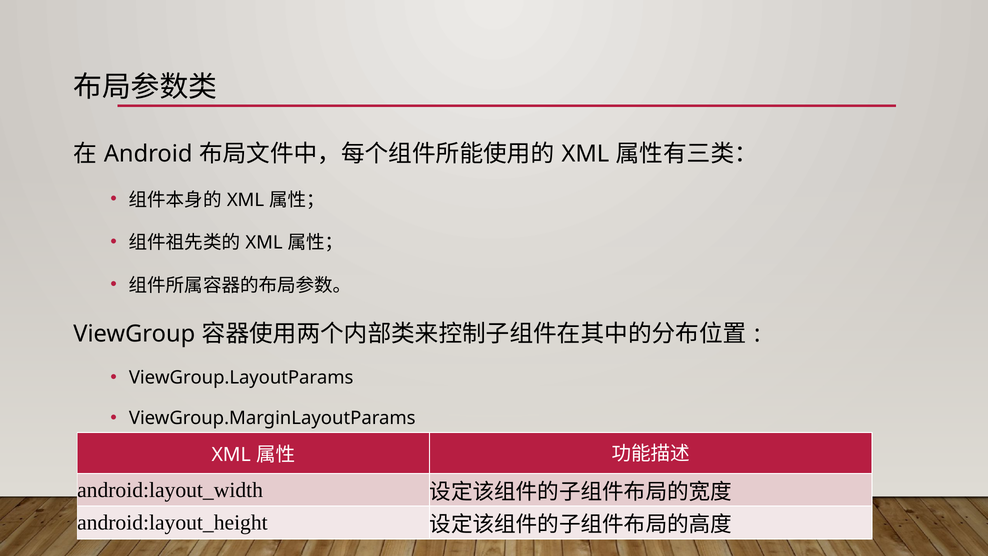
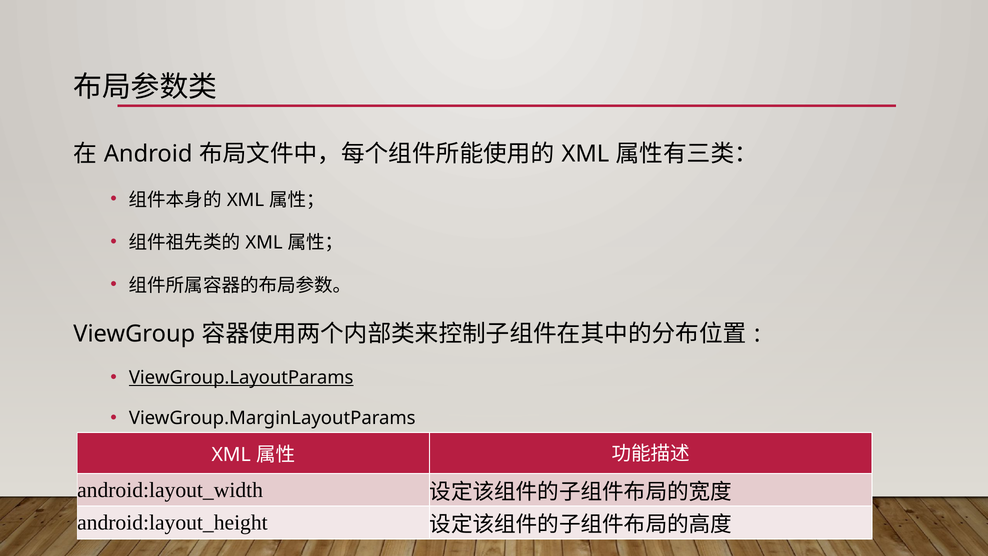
ViewGroup.LayoutParams underline: none -> present
